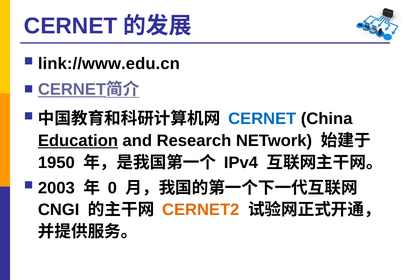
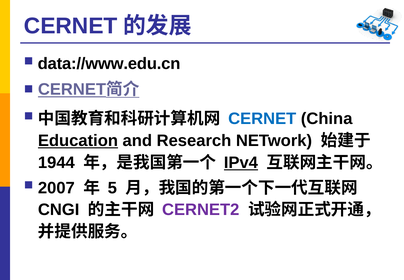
link://www.edu.cn: link://www.edu.cn -> data://www.edu.cn
1950: 1950 -> 1944
IPv4 underline: none -> present
2003: 2003 -> 2007
0: 0 -> 5
CERNET2 colour: orange -> purple
